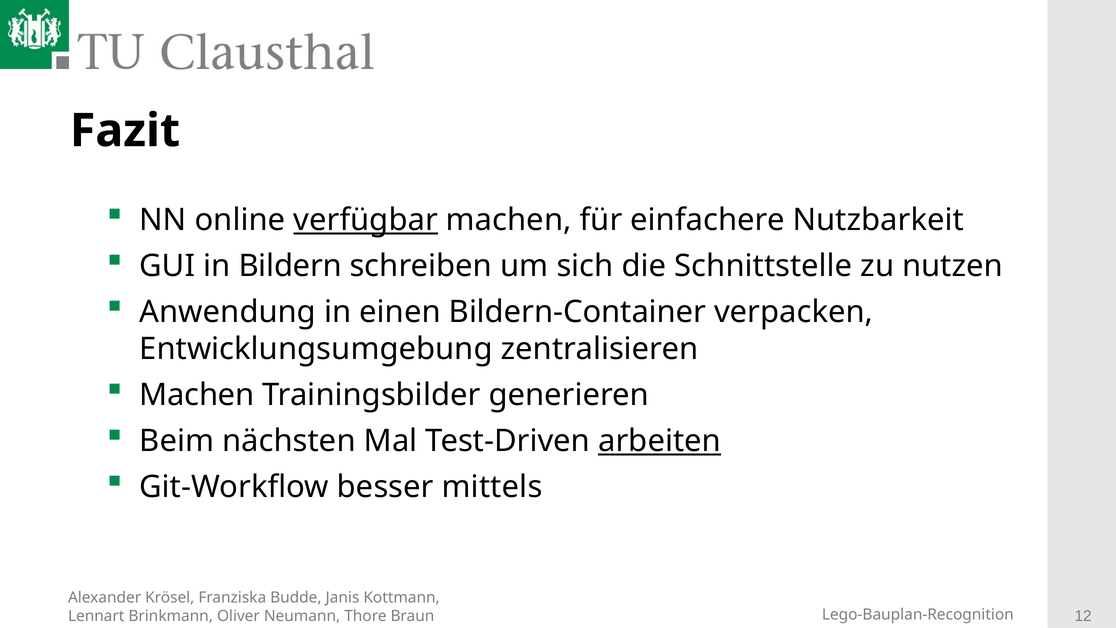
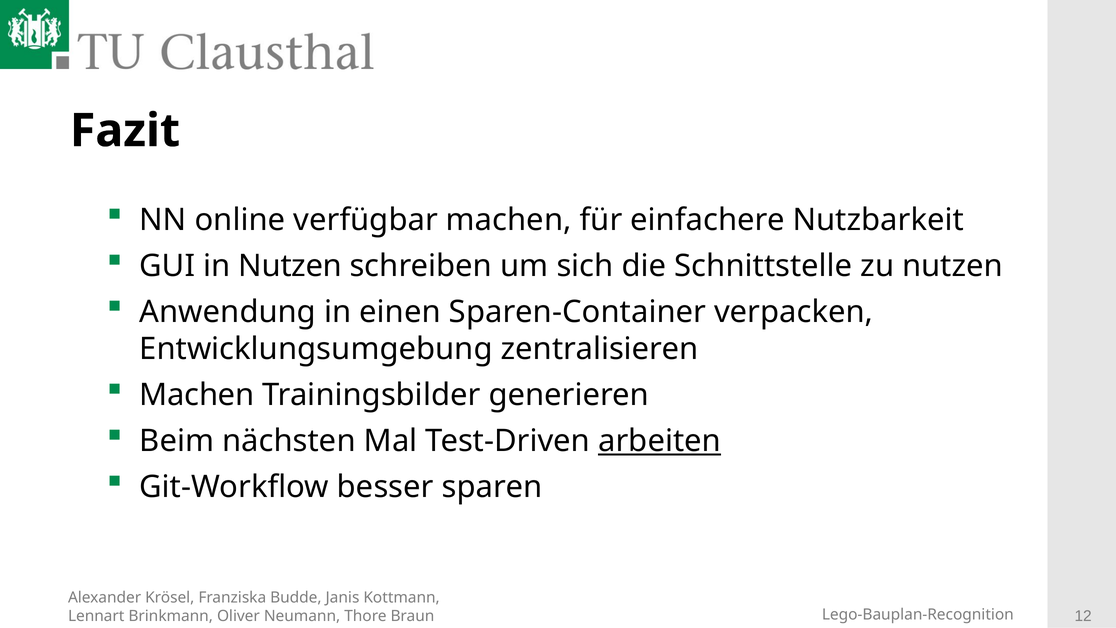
verfügbar underline: present -> none
in Bildern: Bildern -> Nutzen
Bildern-Container: Bildern-Container -> Sparen-Container
mittels: mittels -> sparen
